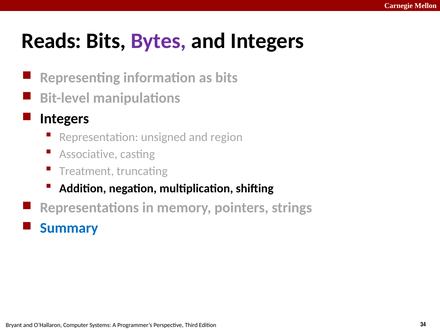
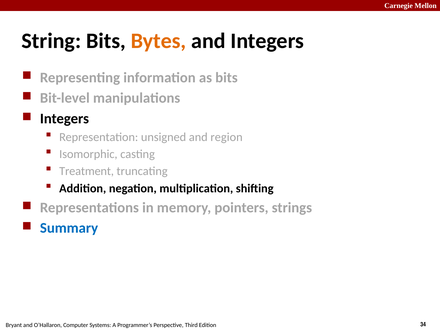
Reads: Reads -> String
Bytes colour: purple -> orange
Associative: Associative -> Isomorphic
